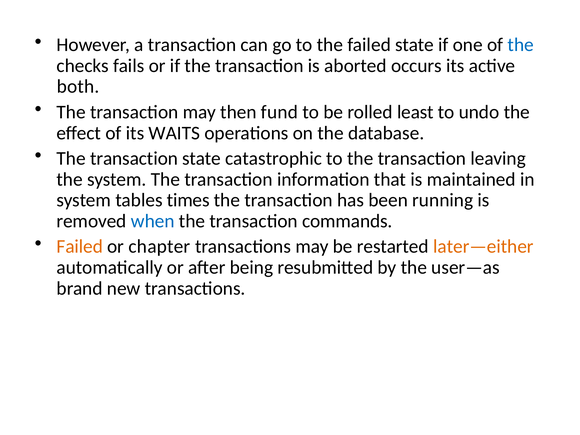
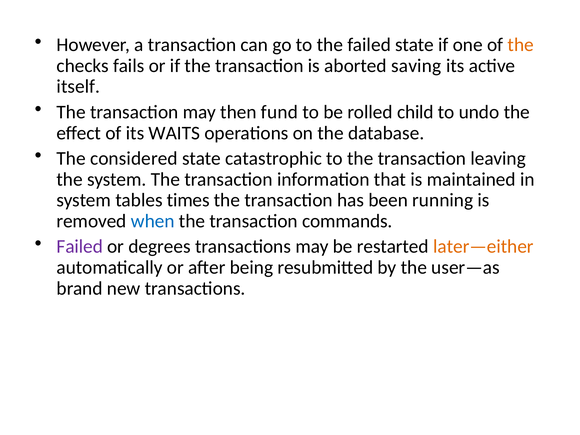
the at (521, 45) colour: blue -> orange
occurs: occurs -> saving
both: both -> itself
least: least -> child
transaction at (134, 158): transaction -> considered
Failed at (80, 247) colour: orange -> purple
chapter: chapter -> degrees
